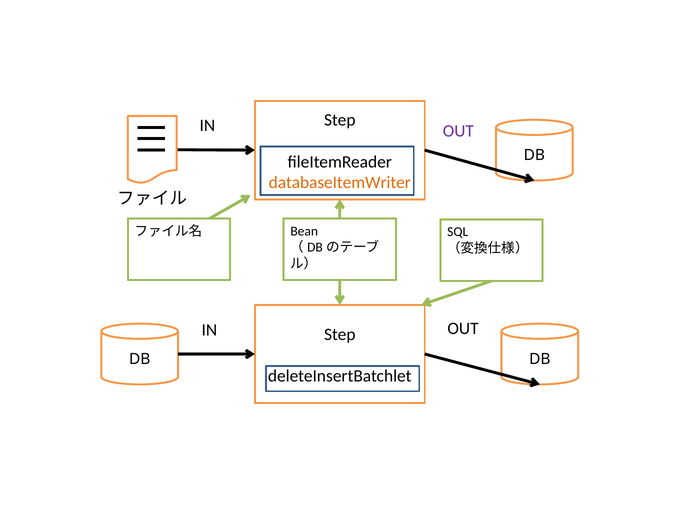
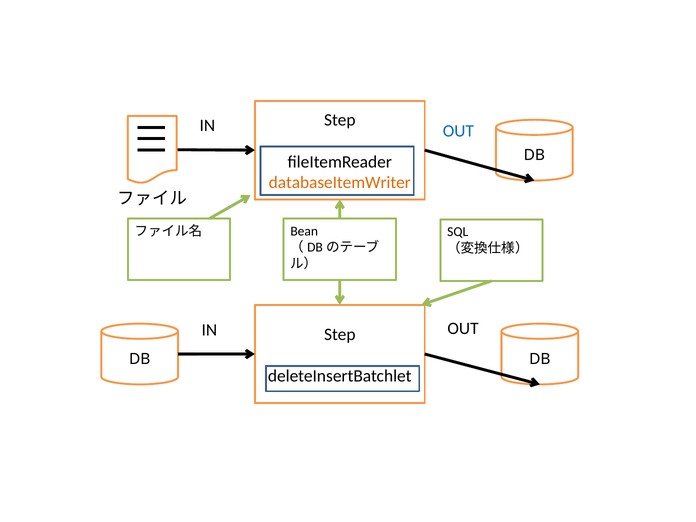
OUT at (458, 131) colour: purple -> blue
